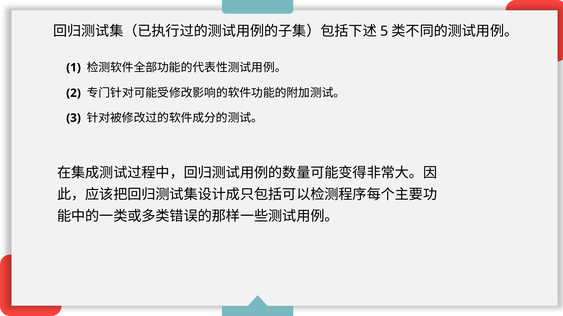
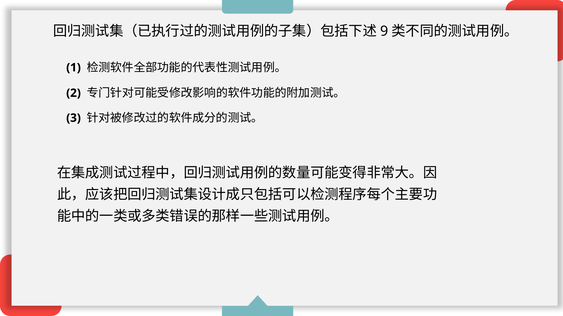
5: 5 -> 9
